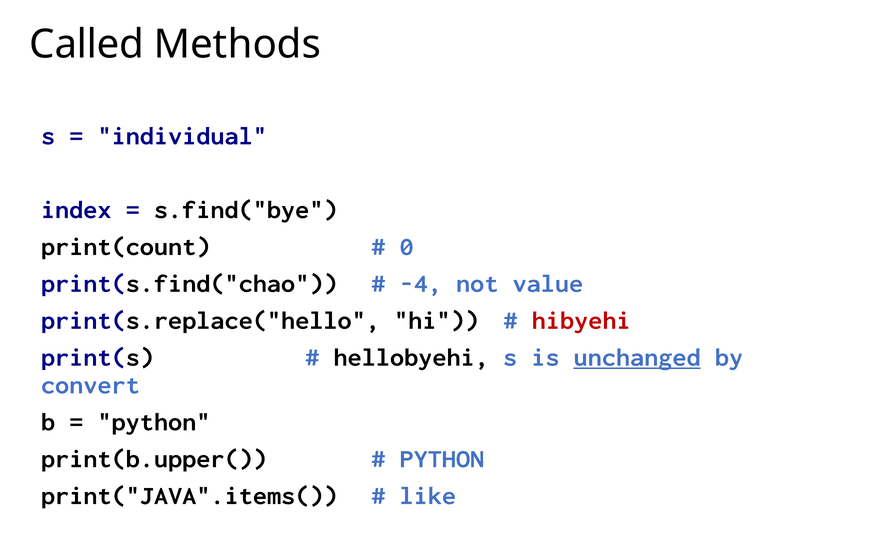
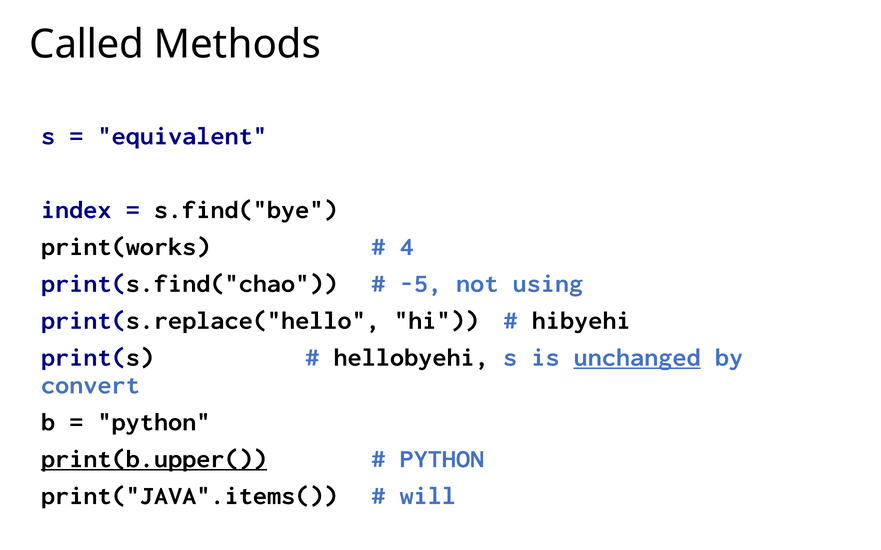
individual: individual -> equivalent
print(count: print(count -> print(works
0: 0 -> 4
-4: -4 -> -5
value: value -> using
hibyehi colour: red -> black
print(b.upper( underline: none -> present
like: like -> will
